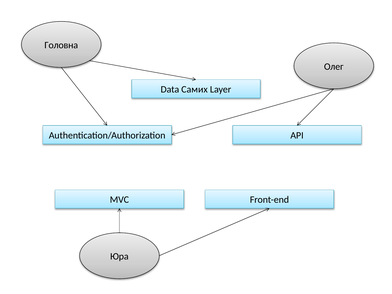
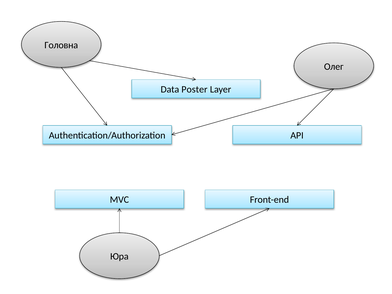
Самих: Самих -> Poster
